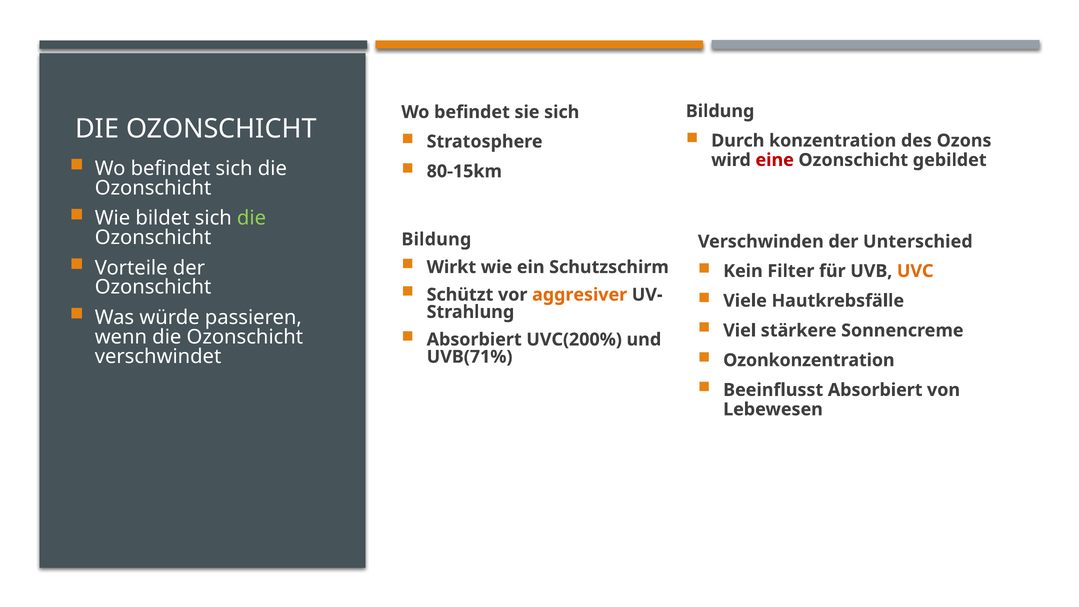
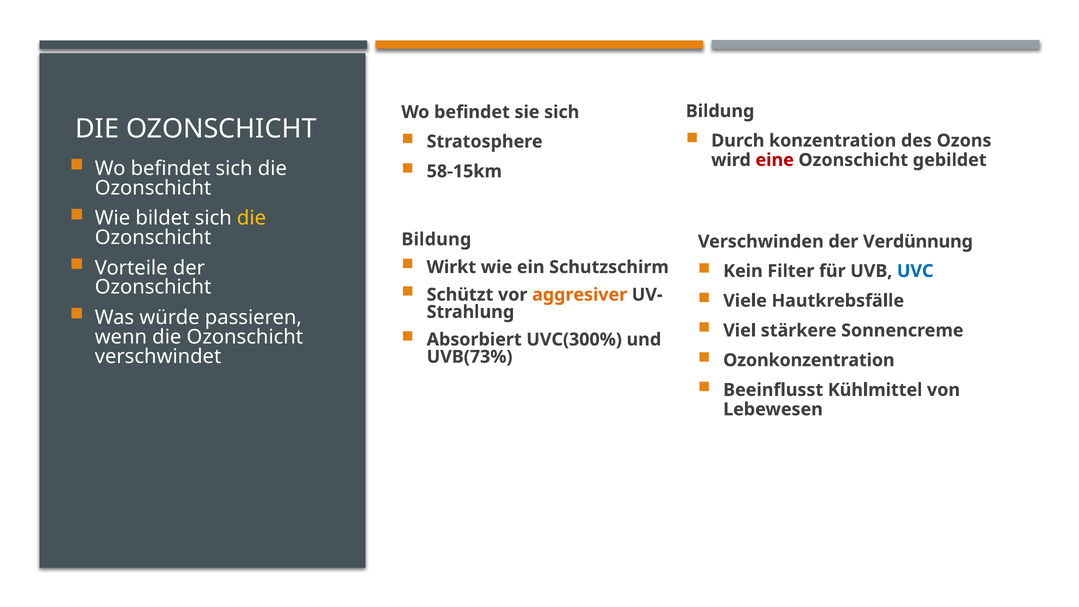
80-15km: 80-15km -> 58-15km
die at (252, 218) colour: light green -> yellow
Unterschied: Unterschied -> Verdünnung
UVC colour: orange -> blue
UVC(200%: UVC(200% -> UVC(300%
UVB(71%: UVB(71% -> UVB(73%
Beeinflusst Absorbiert: Absorbiert -> Kühlmittel
